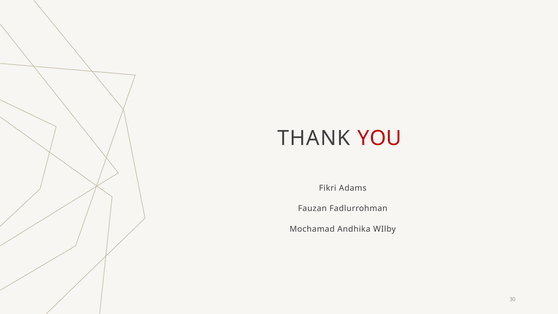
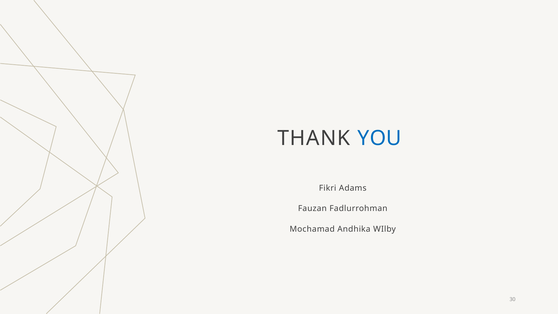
YOU colour: red -> blue
